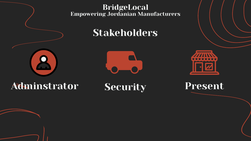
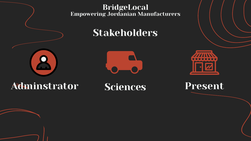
Security: Security -> Sciences
